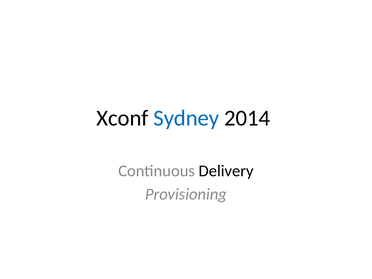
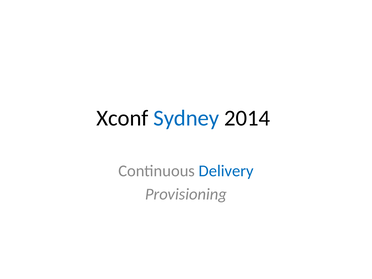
Delivery colour: black -> blue
